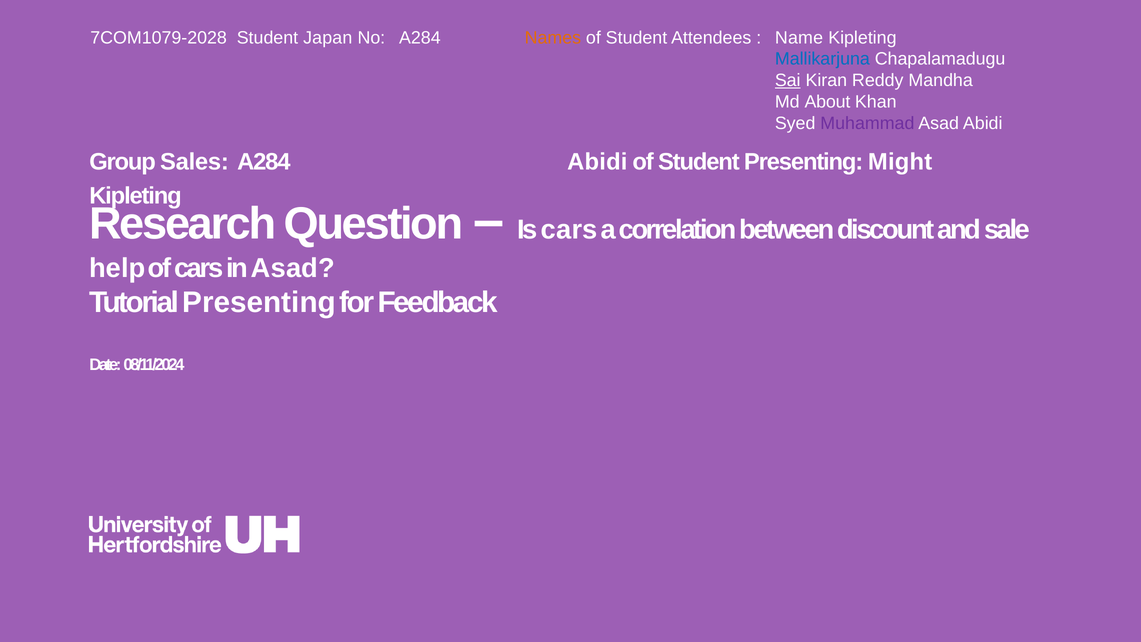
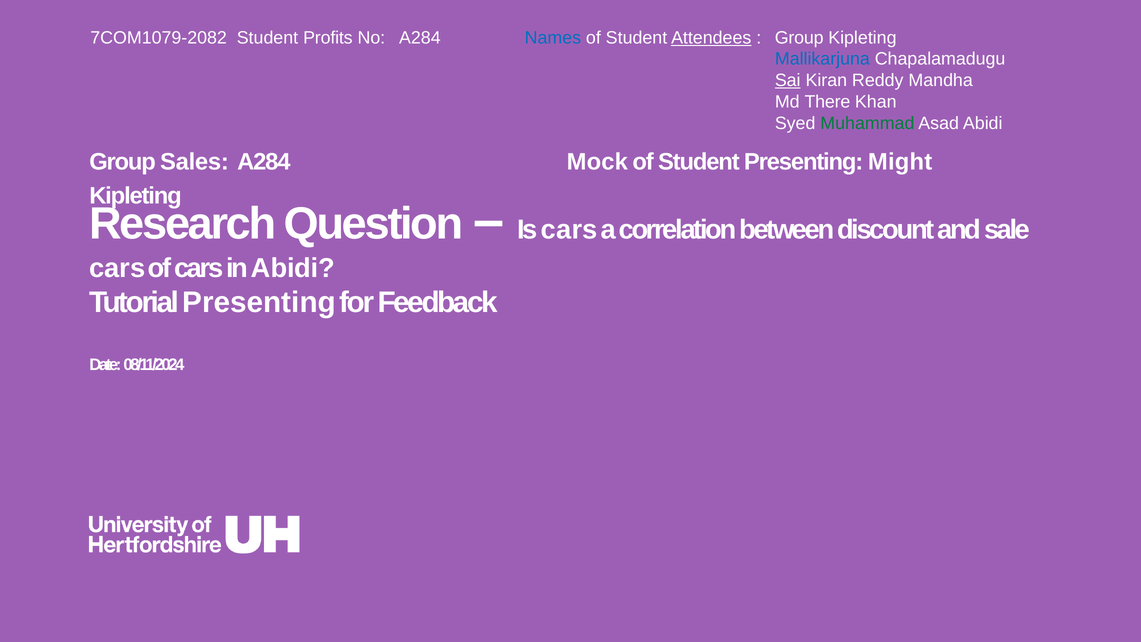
7COM1079-2028: 7COM1079-2028 -> 7COM1079-2082
Japan: Japan -> Profits
Names colour: orange -> blue
Attendees underline: none -> present
Name at (799, 38): Name -> Group
About: About -> There
Muhammad colour: purple -> green
A284 Abidi: Abidi -> Mock
help at (117, 268): help -> cars
in Asad: Asad -> Abidi
